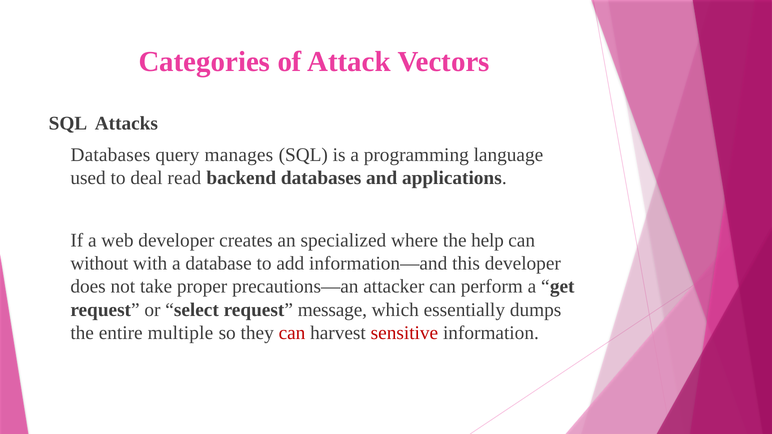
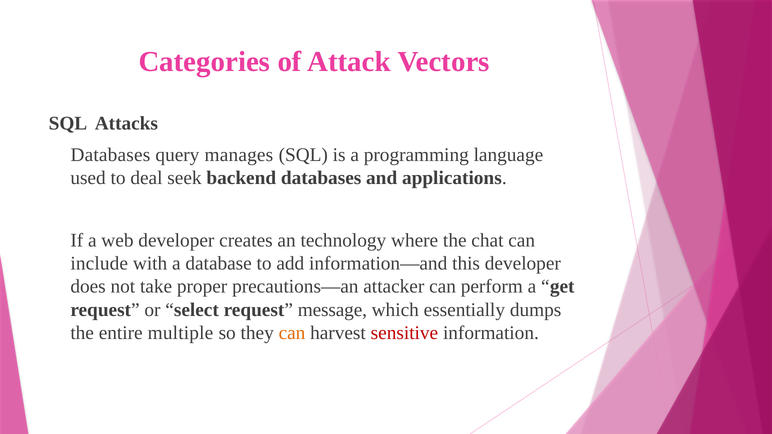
read: read -> seek
specialized: specialized -> technology
help: help -> chat
without: without -> include
can at (292, 333) colour: red -> orange
